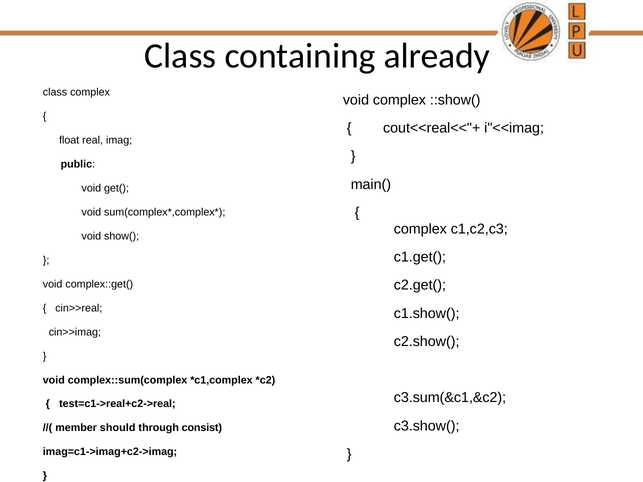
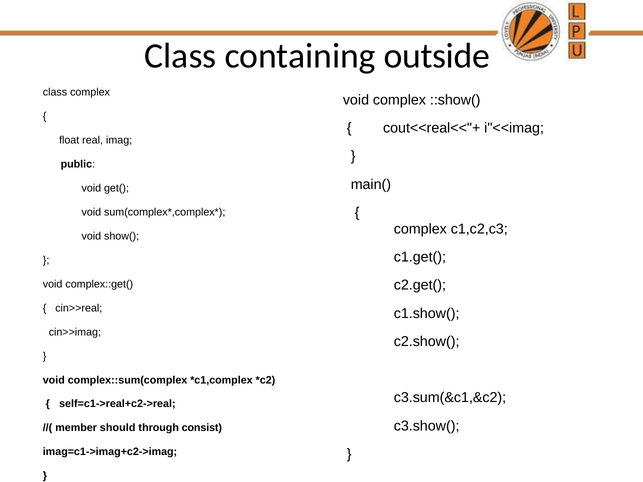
already: already -> outside
test=c1->real+c2->real: test=c1->real+c2->real -> self=c1->real+c2->real
